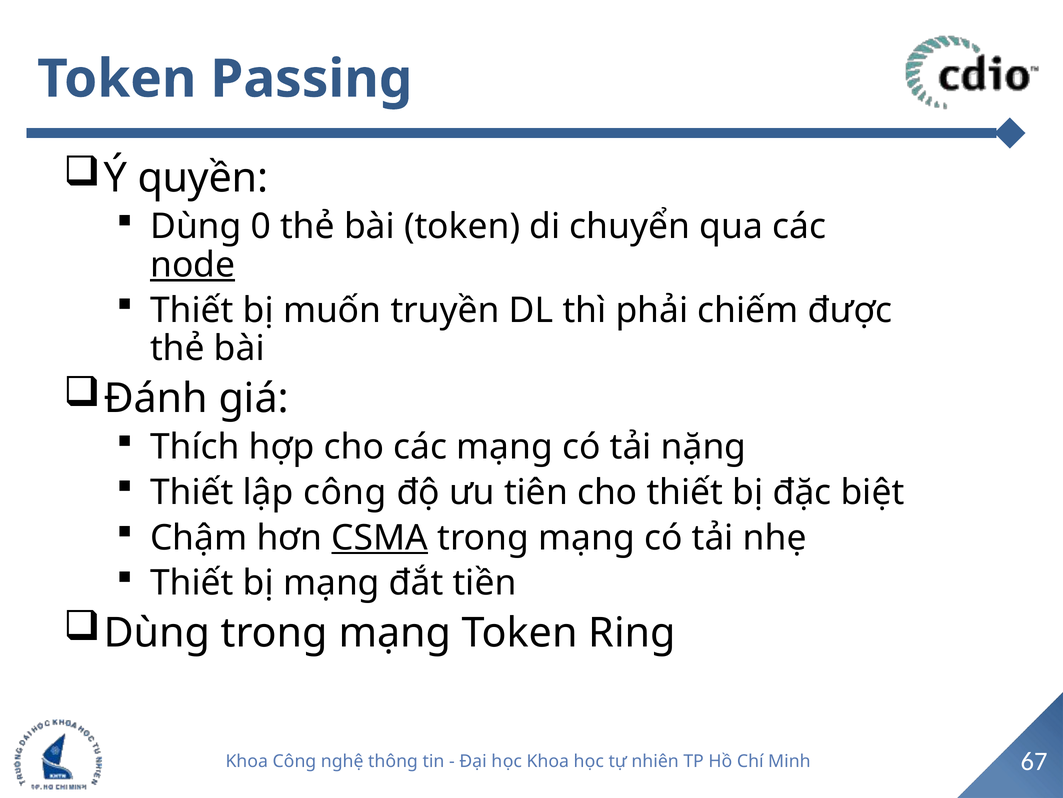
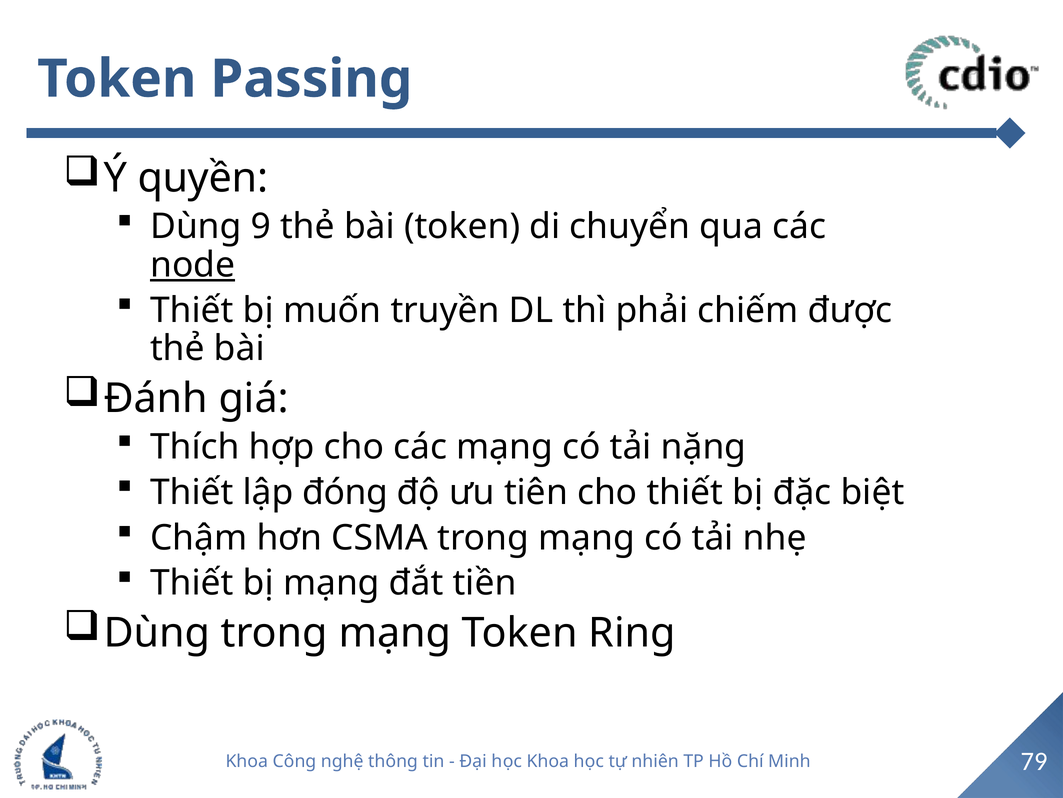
0: 0 -> 9
lập công: công -> đóng
CSMA underline: present -> none
67: 67 -> 79
